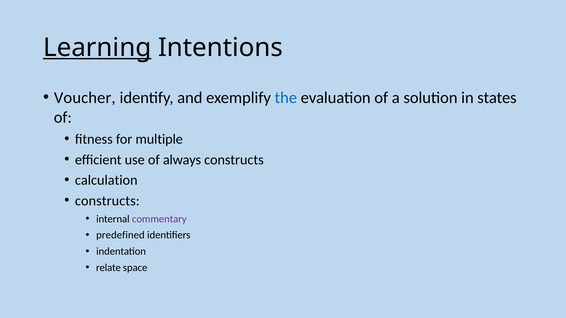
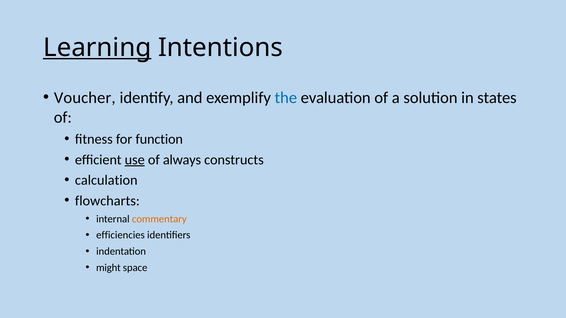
multiple: multiple -> function
use underline: none -> present
constructs at (107, 201): constructs -> flowcharts
commentary colour: purple -> orange
predefined: predefined -> efficiencies
relate: relate -> might
